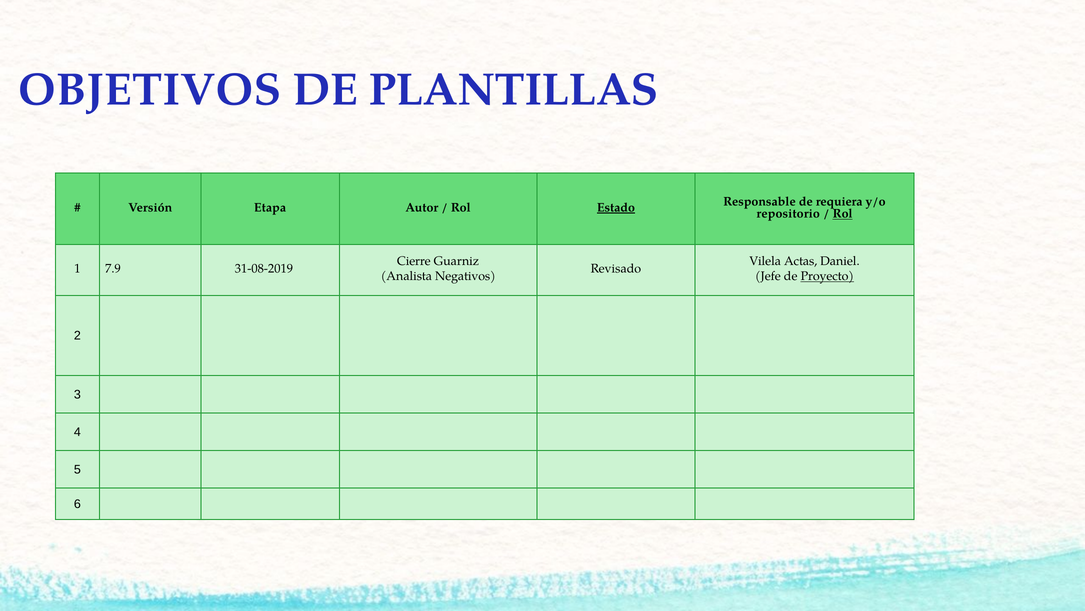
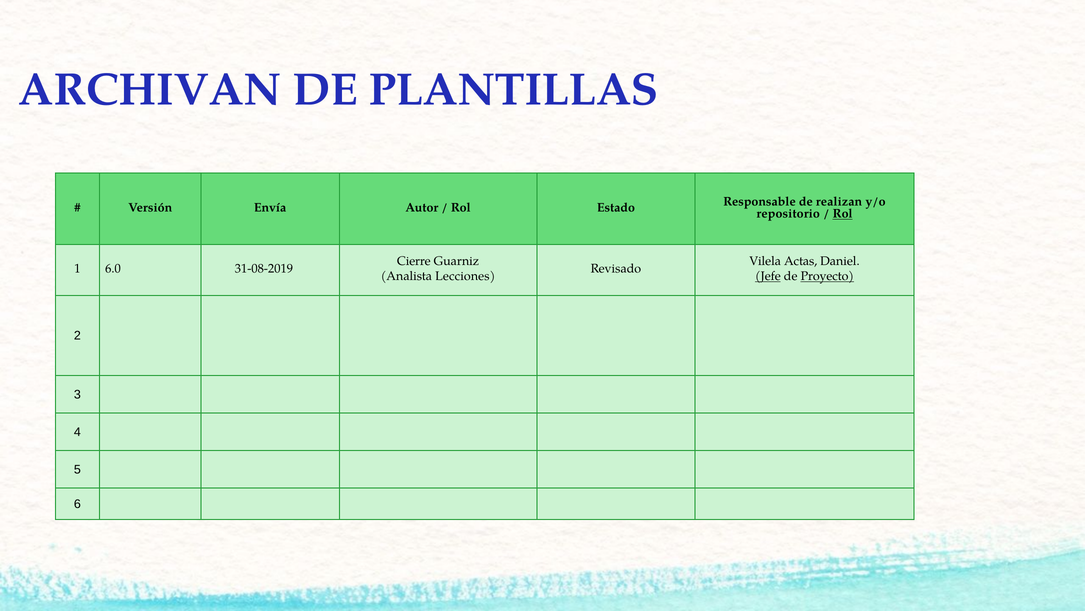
OBJETIVOS: OBJETIVOS -> ARCHIVAN
Etapa: Etapa -> Envía
Estado underline: present -> none
requiera: requiera -> realizan
7.9: 7.9 -> 6.0
Negativos: Negativos -> Lecciones
Jefe underline: none -> present
